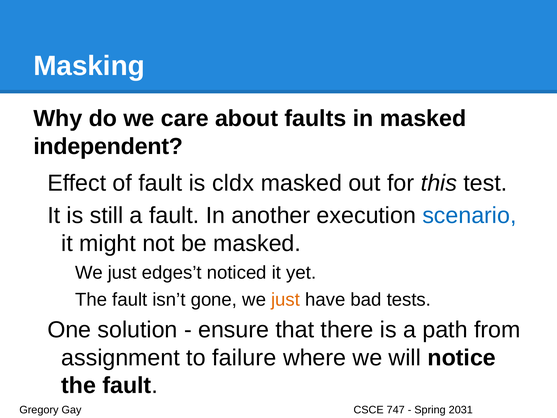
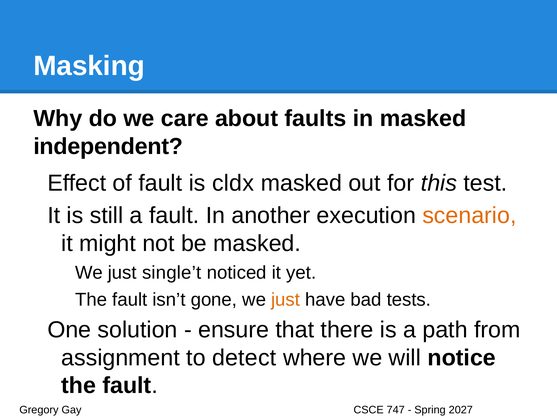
scenario colour: blue -> orange
edges’t: edges’t -> single’t
failure: failure -> detect
2031: 2031 -> 2027
